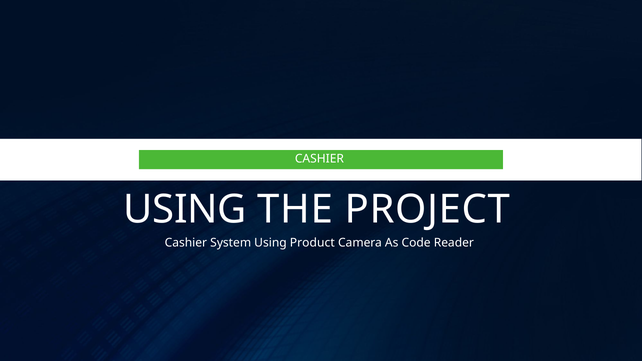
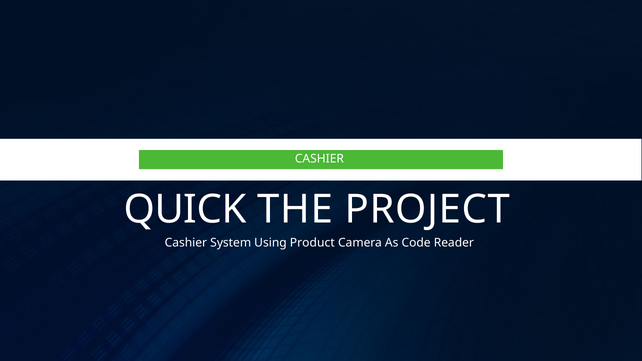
USING at (185, 209): USING -> QUICK
